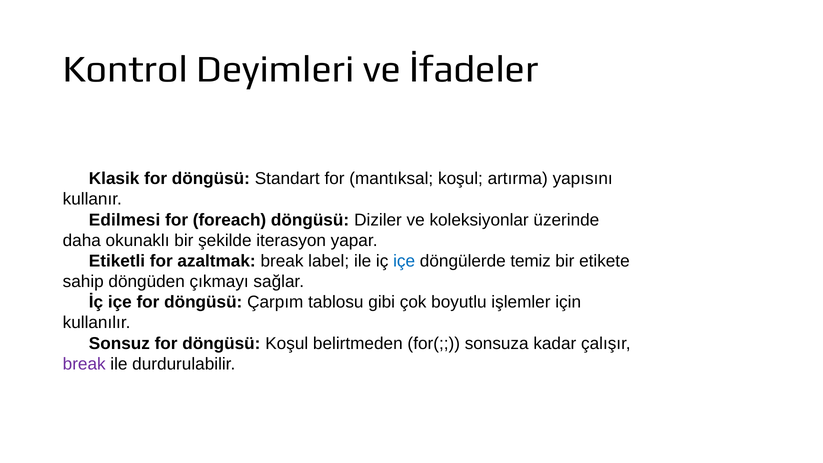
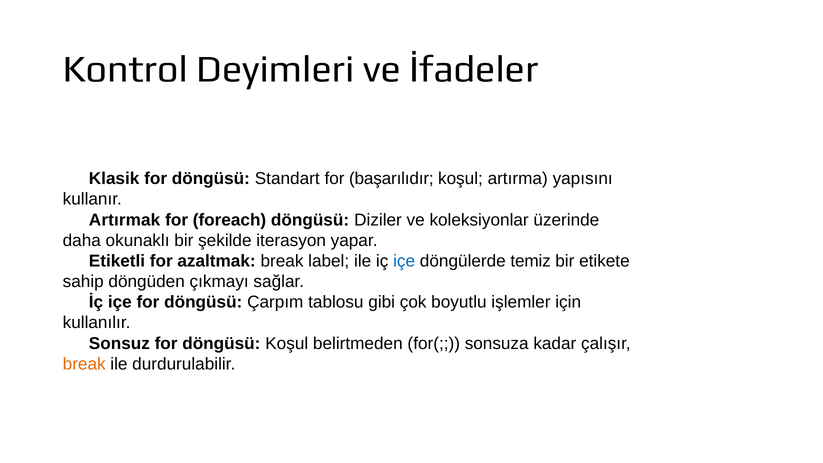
mantıksal: mantıksal -> başarılıdır
Edilmesi: Edilmesi -> Artırmak
break at (84, 364) colour: purple -> orange
